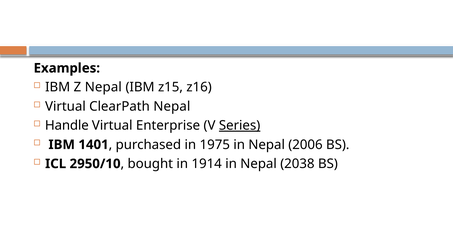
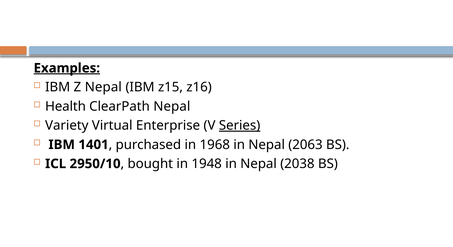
Examples underline: none -> present
Virtual at (65, 106): Virtual -> Health
Handle: Handle -> Variety
1975: 1975 -> 1968
2006: 2006 -> 2063
1914: 1914 -> 1948
